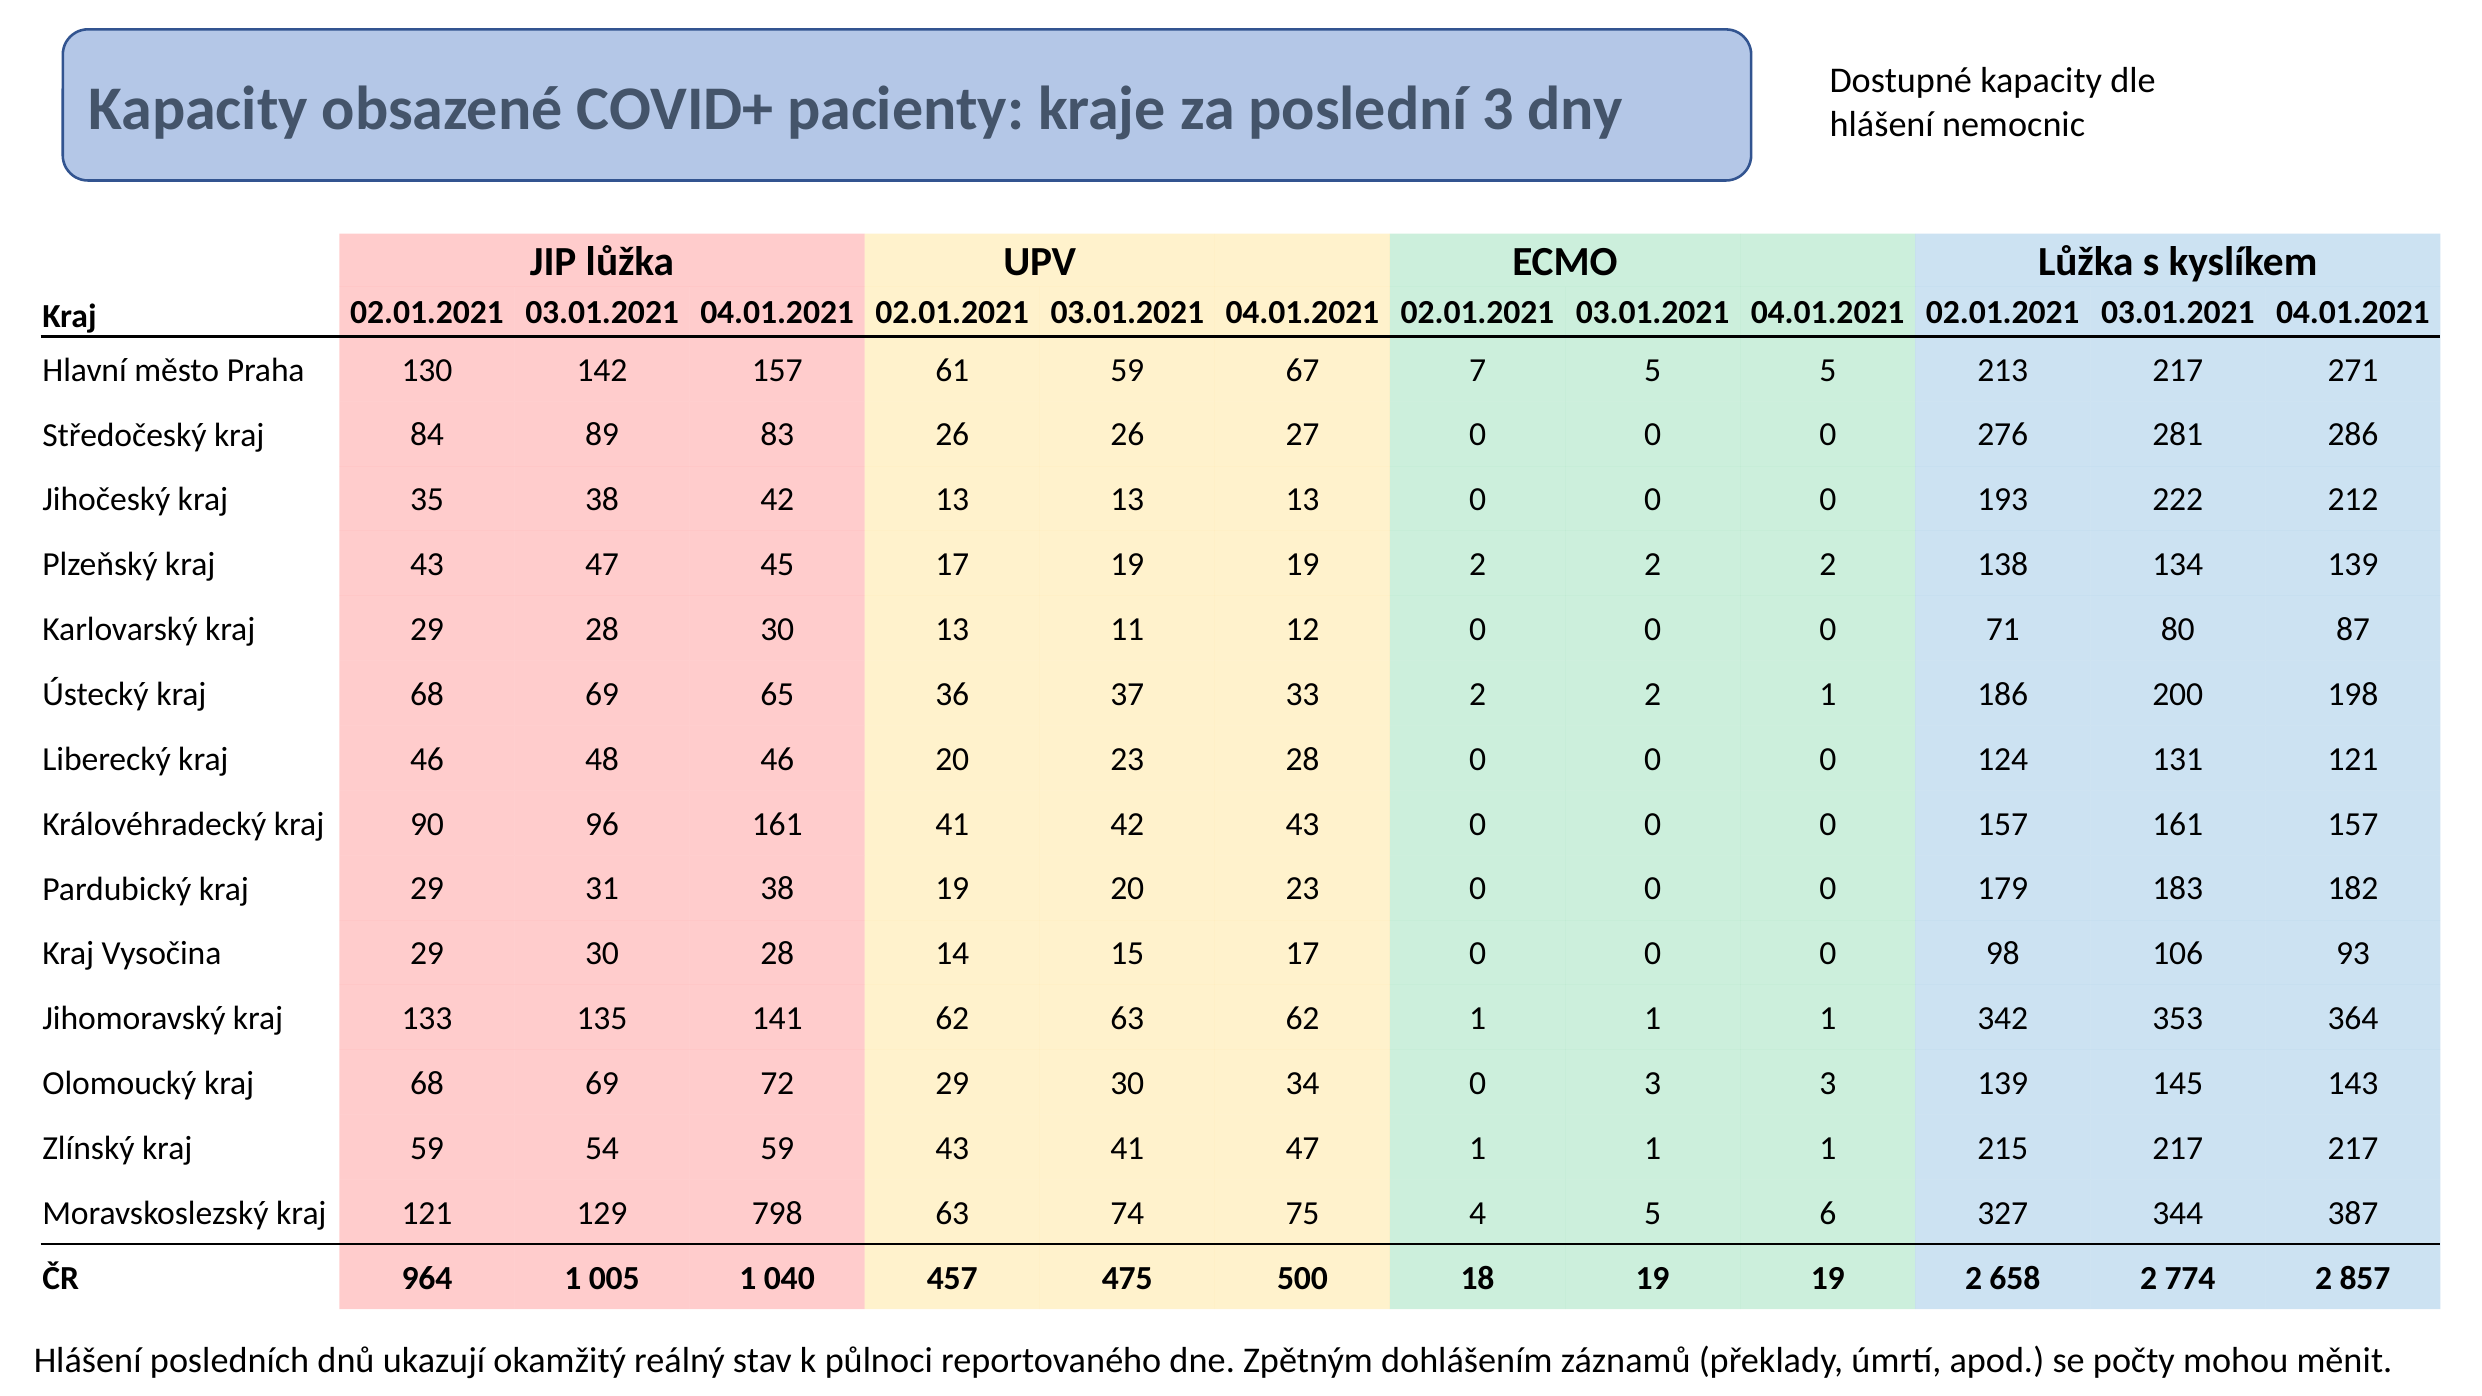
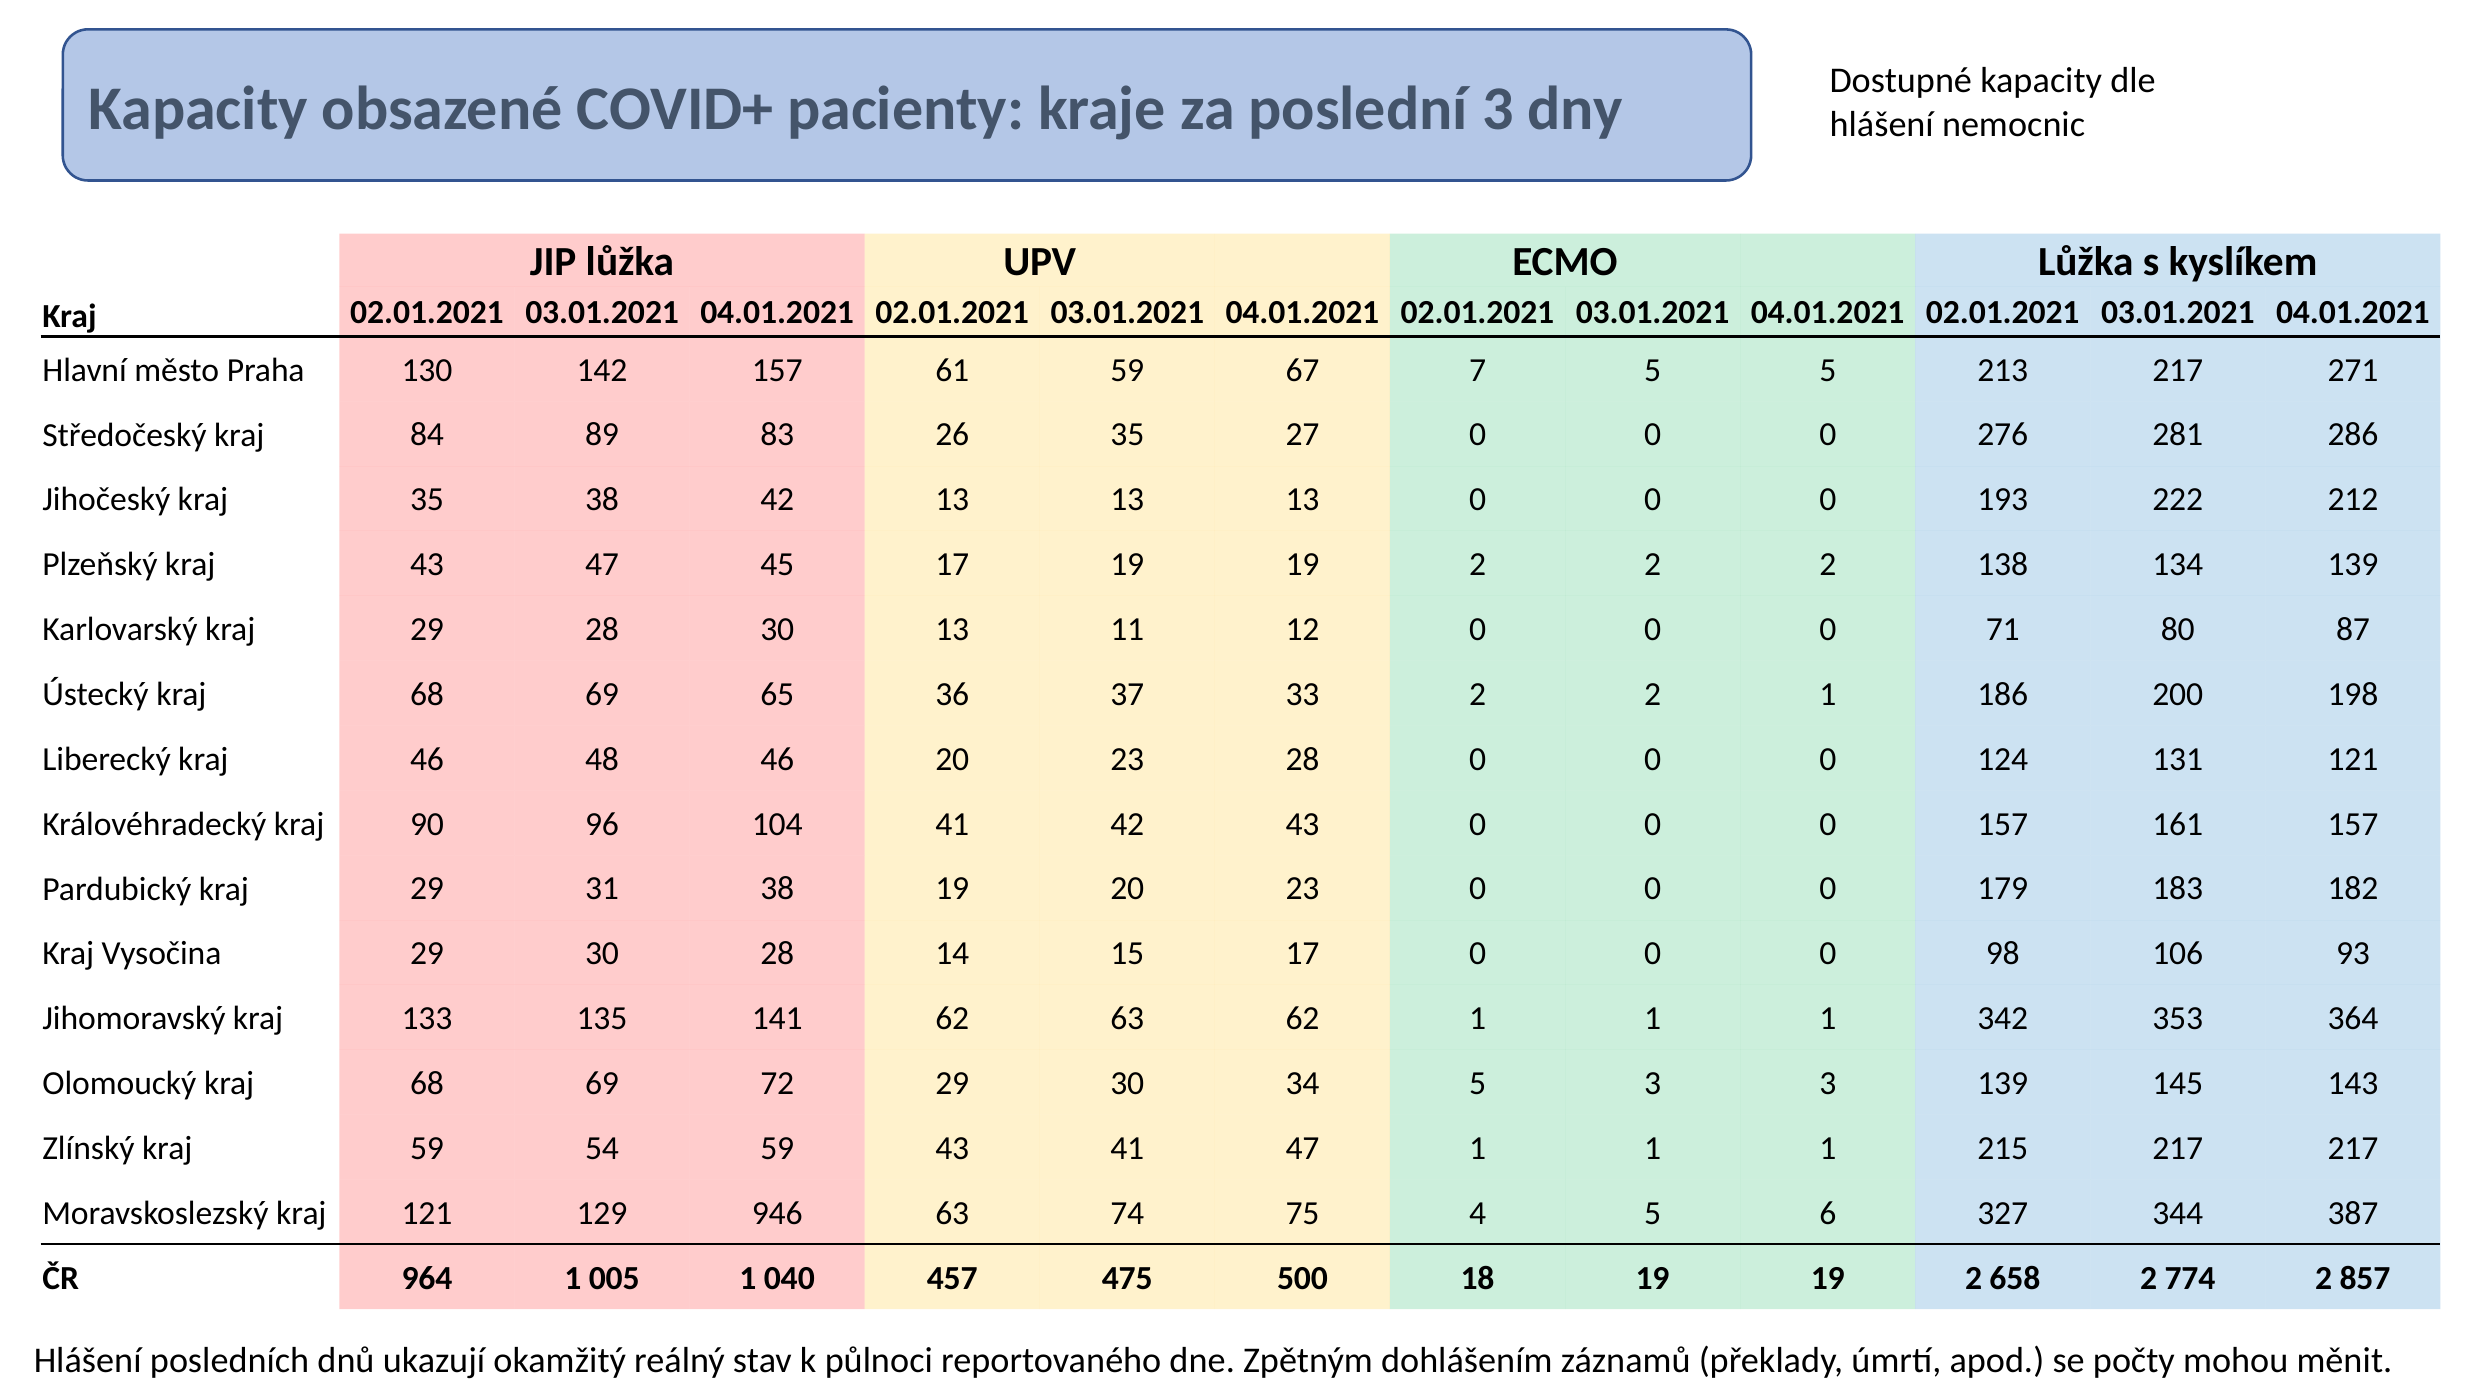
26 26: 26 -> 35
96 161: 161 -> 104
34 0: 0 -> 5
798: 798 -> 946
